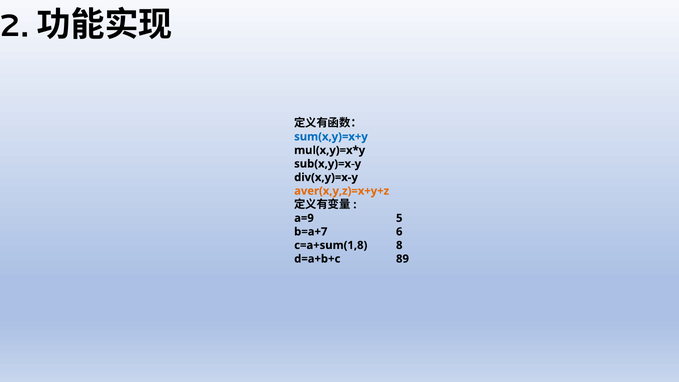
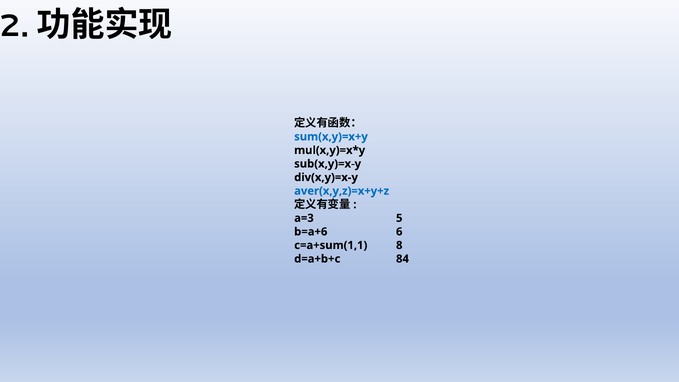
aver(x,y,z)=x+y+z colour: orange -> blue
a=9: a=9 -> a=3
b=a+7: b=a+7 -> b=a+6
c=a+sum(1,8: c=a+sum(1,8 -> c=a+sum(1,1
89: 89 -> 84
